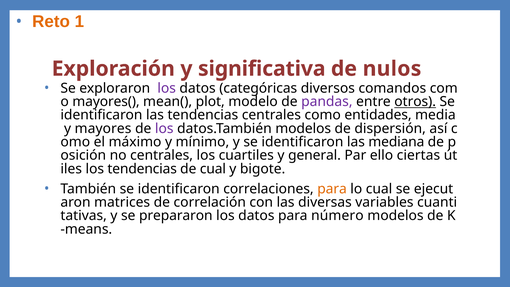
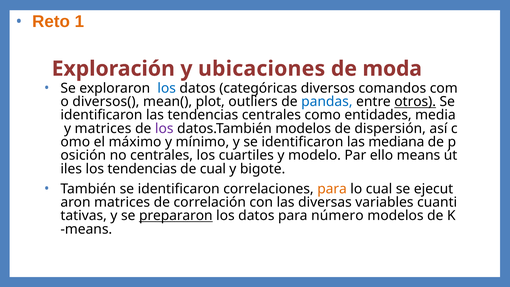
significativa: significativa -> ubicaciones
nulos: nulos -> moda
los at (167, 88) colour: purple -> blue
mayores(: mayores( -> diversos(
modelo: modelo -> outliers
pandas colour: purple -> blue
y mayores: mayores -> matrices
general: general -> modelo
ello ciertas: ciertas -> means
prepararon underline: none -> present
